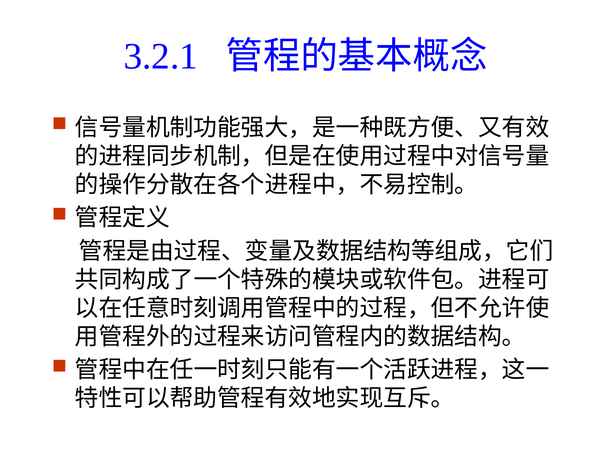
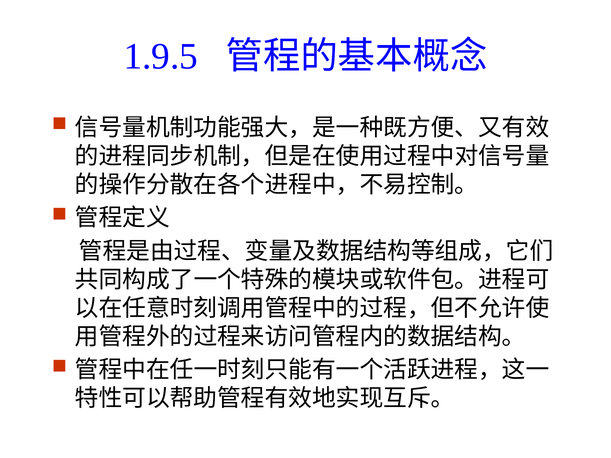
3.2.1: 3.2.1 -> 1.9.5
